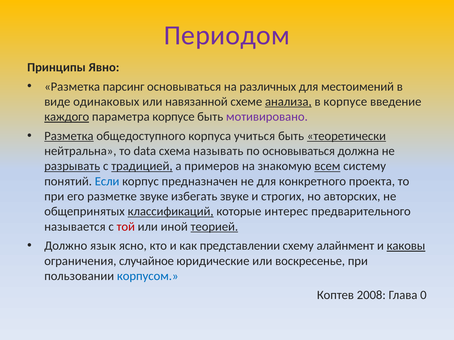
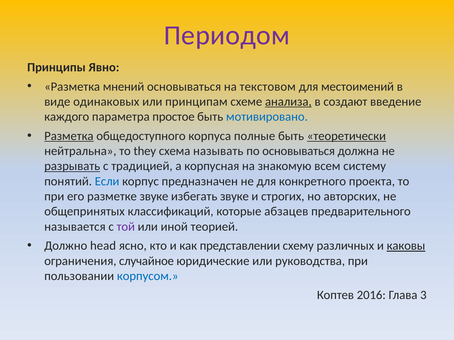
парсинг: парсинг -> мнений
различных: различных -> текстовом
навязанной: навязанной -> принципам
в корпусе: корпусе -> создают
каждого underline: present -> none
параметра корпусе: корпусе -> простое
мотивировано colour: purple -> blue
учиться: учиться -> полные
data: data -> they
традицией underline: present -> none
примеров: примеров -> корпусная
всем underline: present -> none
классификаций underline: present -> none
интерес: интерес -> абзацев
той colour: red -> purple
теорией underline: present -> none
язык: язык -> head
алайнмент: алайнмент -> различных
воскресенье: воскресенье -> руководства
2008: 2008 -> 2016
0: 0 -> 3
